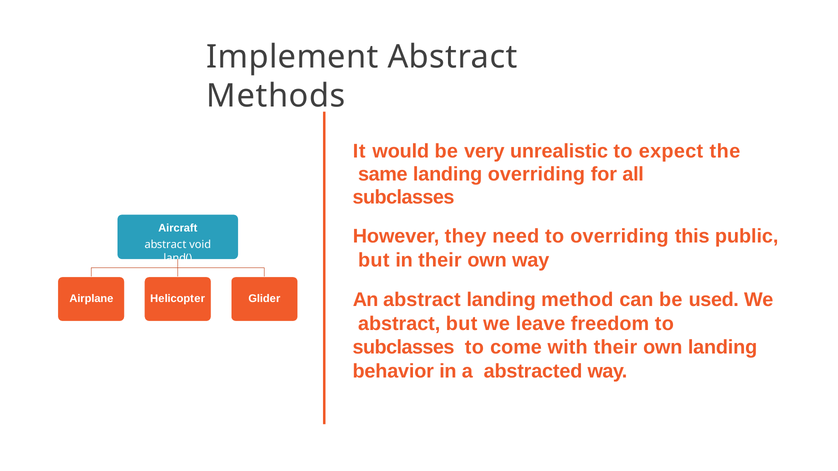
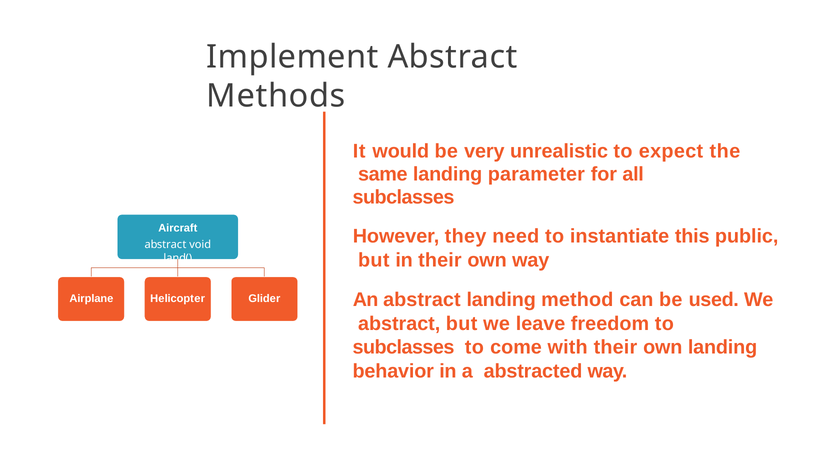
landing overriding: overriding -> parameter
to overriding: overriding -> instantiate
